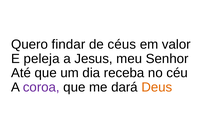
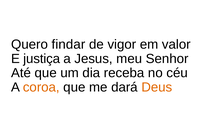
céus: céus -> vigor
peleja: peleja -> justiça
coroa colour: purple -> orange
